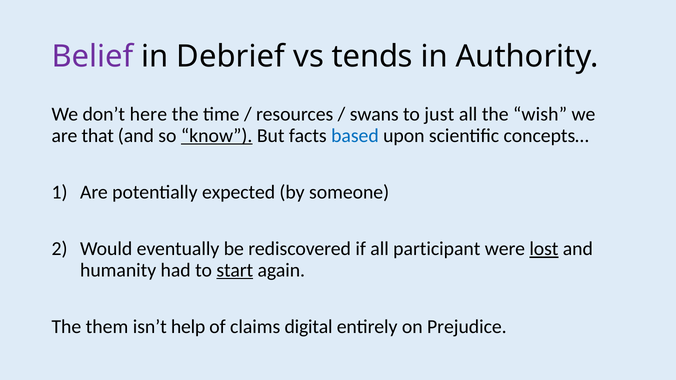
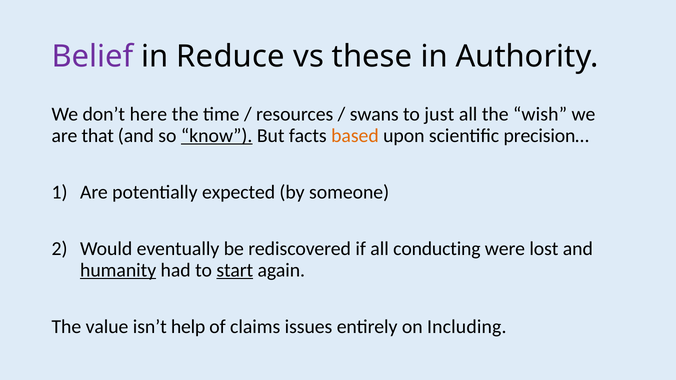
Debrief: Debrief -> Reduce
tends: tends -> these
based colour: blue -> orange
concepts…: concepts… -> precision…
participant: participant -> conducting
lost underline: present -> none
humanity underline: none -> present
them: them -> value
digital: digital -> issues
Prejudice: Prejudice -> Including
